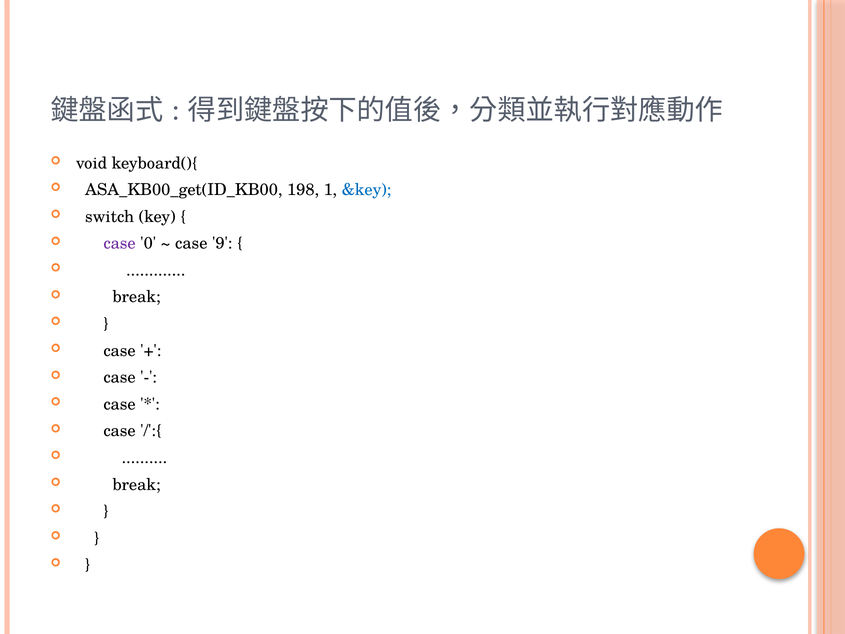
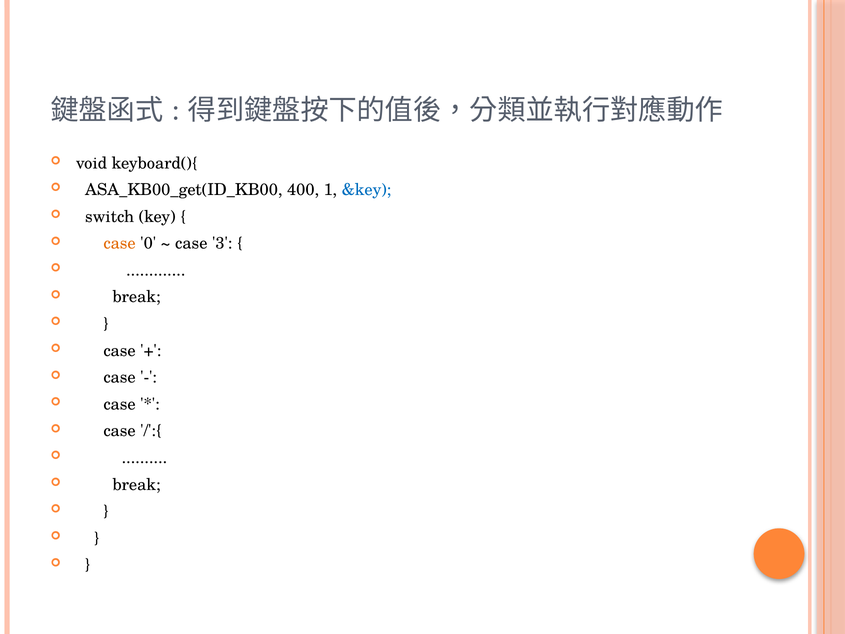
198: 198 -> 400
case at (120, 243) colour: purple -> orange
9: 9 -> 3
